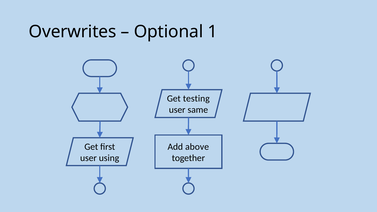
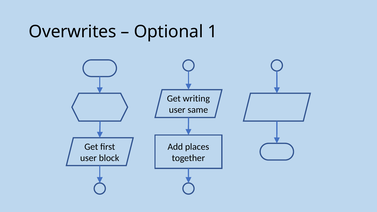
testing: testing -> writing
above: above -> places
using: using -> block
